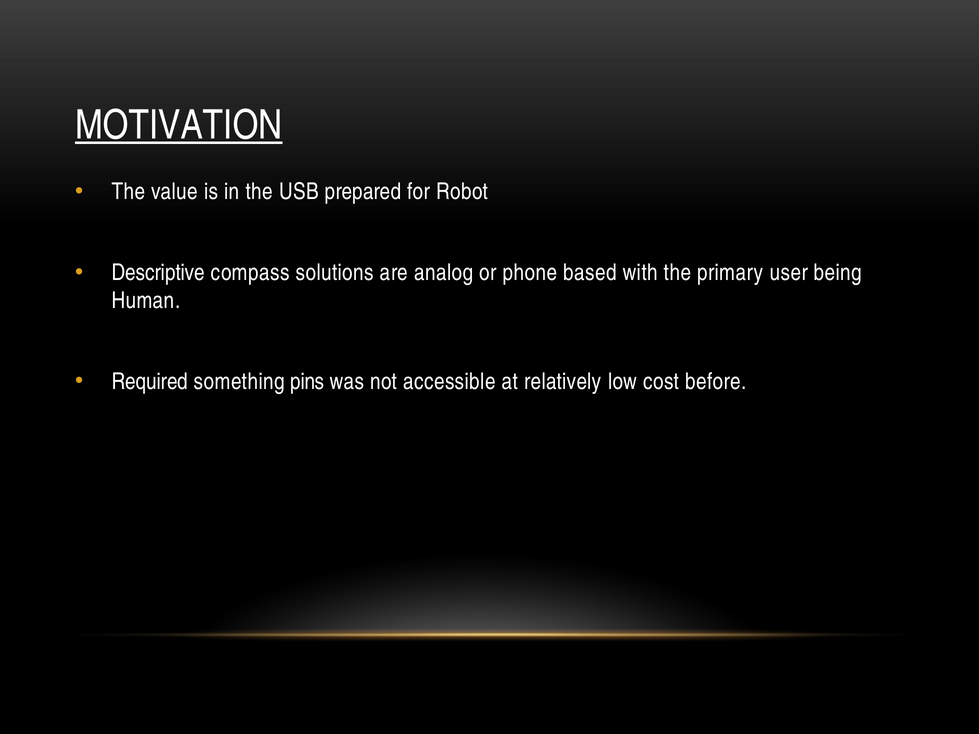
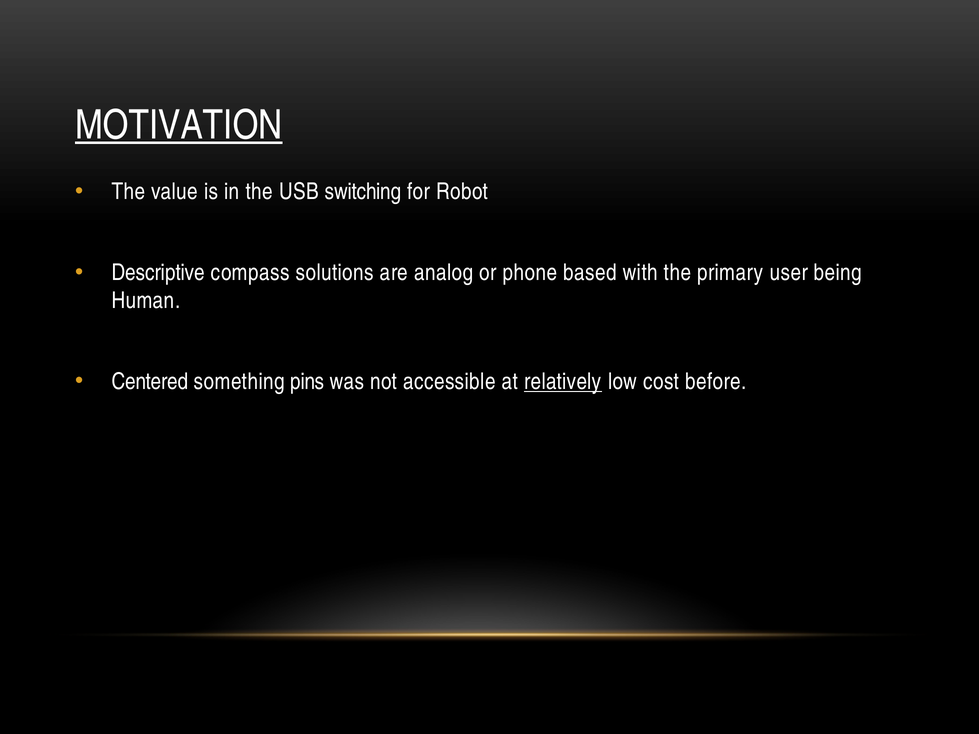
prepared: prepared -> switching
Required: Required -> Centered
relatively underline: none -> present
